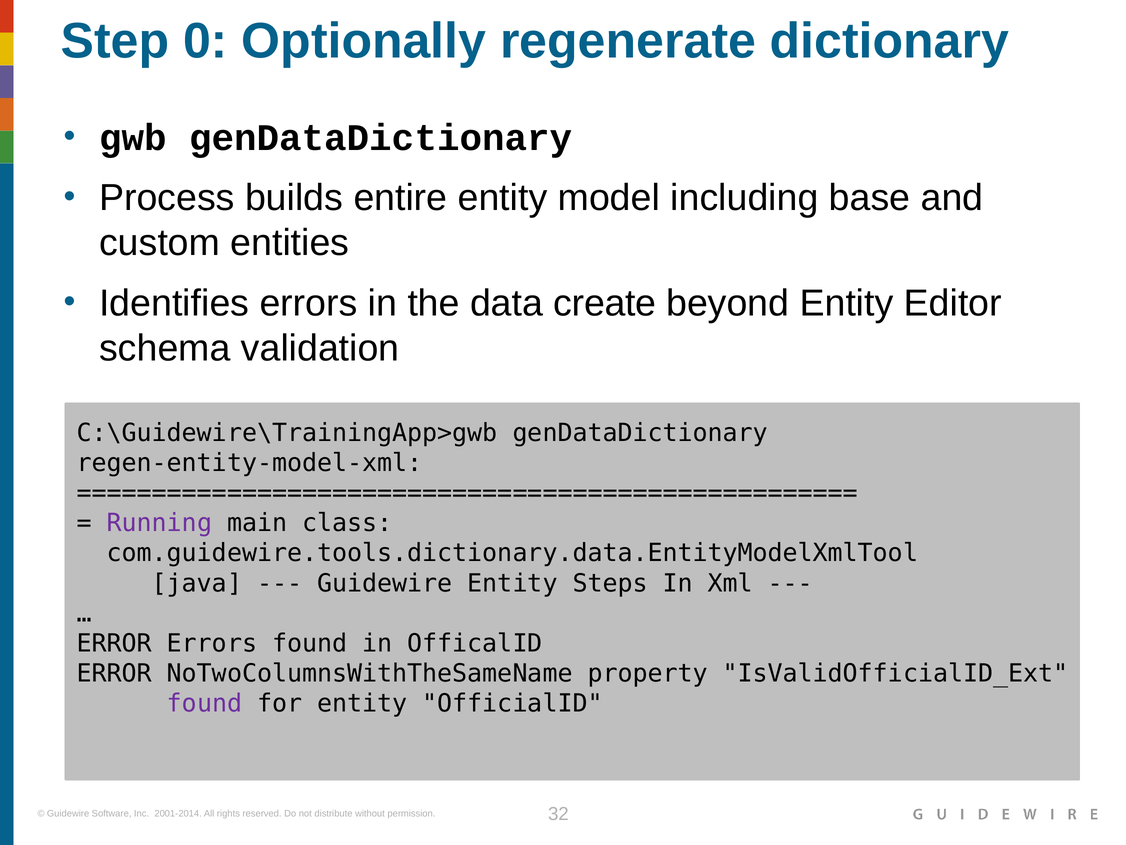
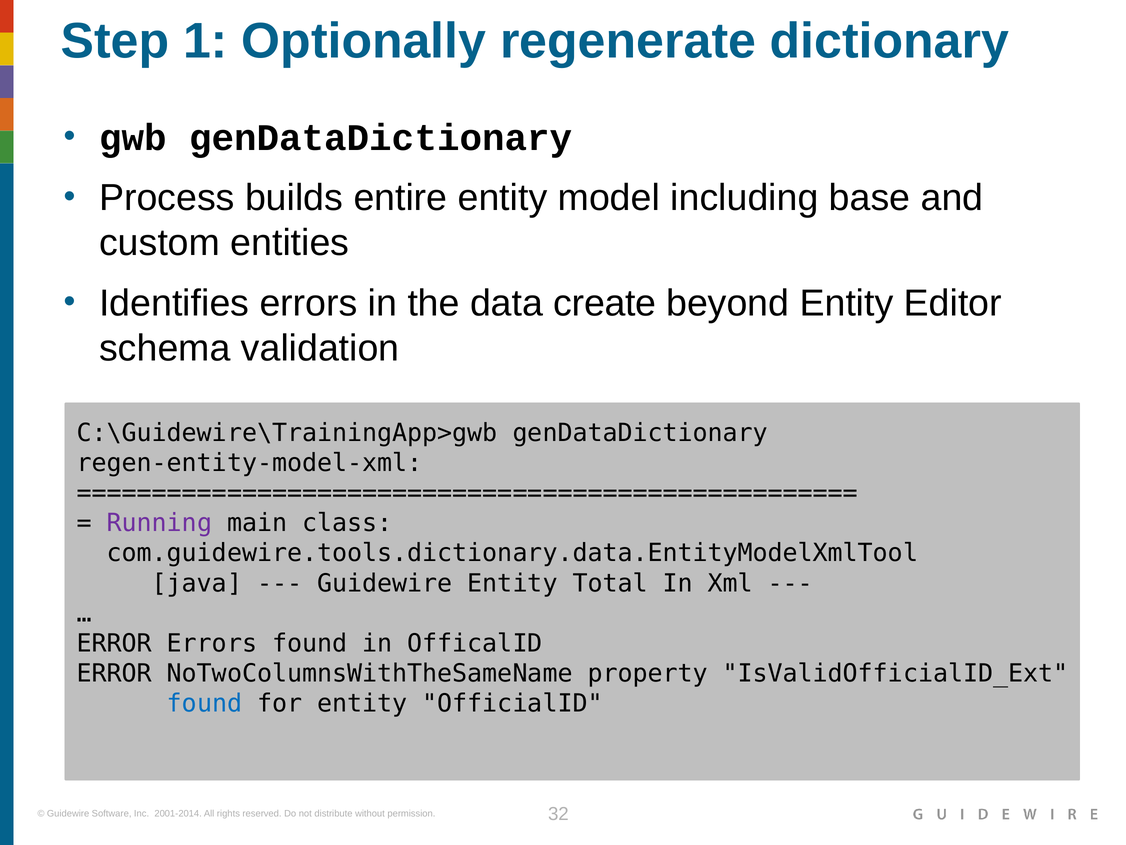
0: 0 -> 1
Steps: Steps -> Total
found at (205, 703) colour: purple -> blue
